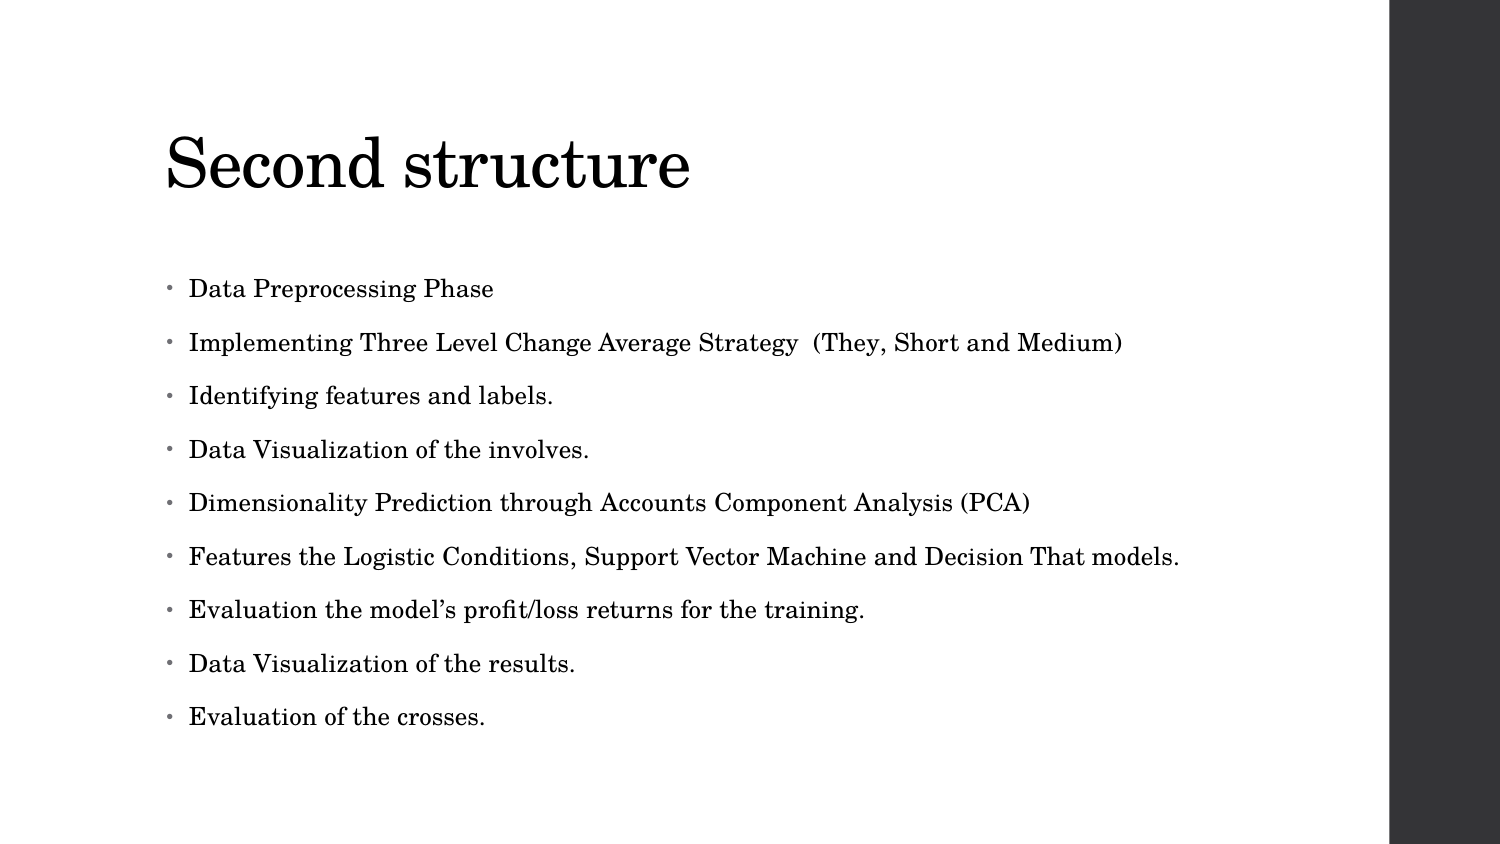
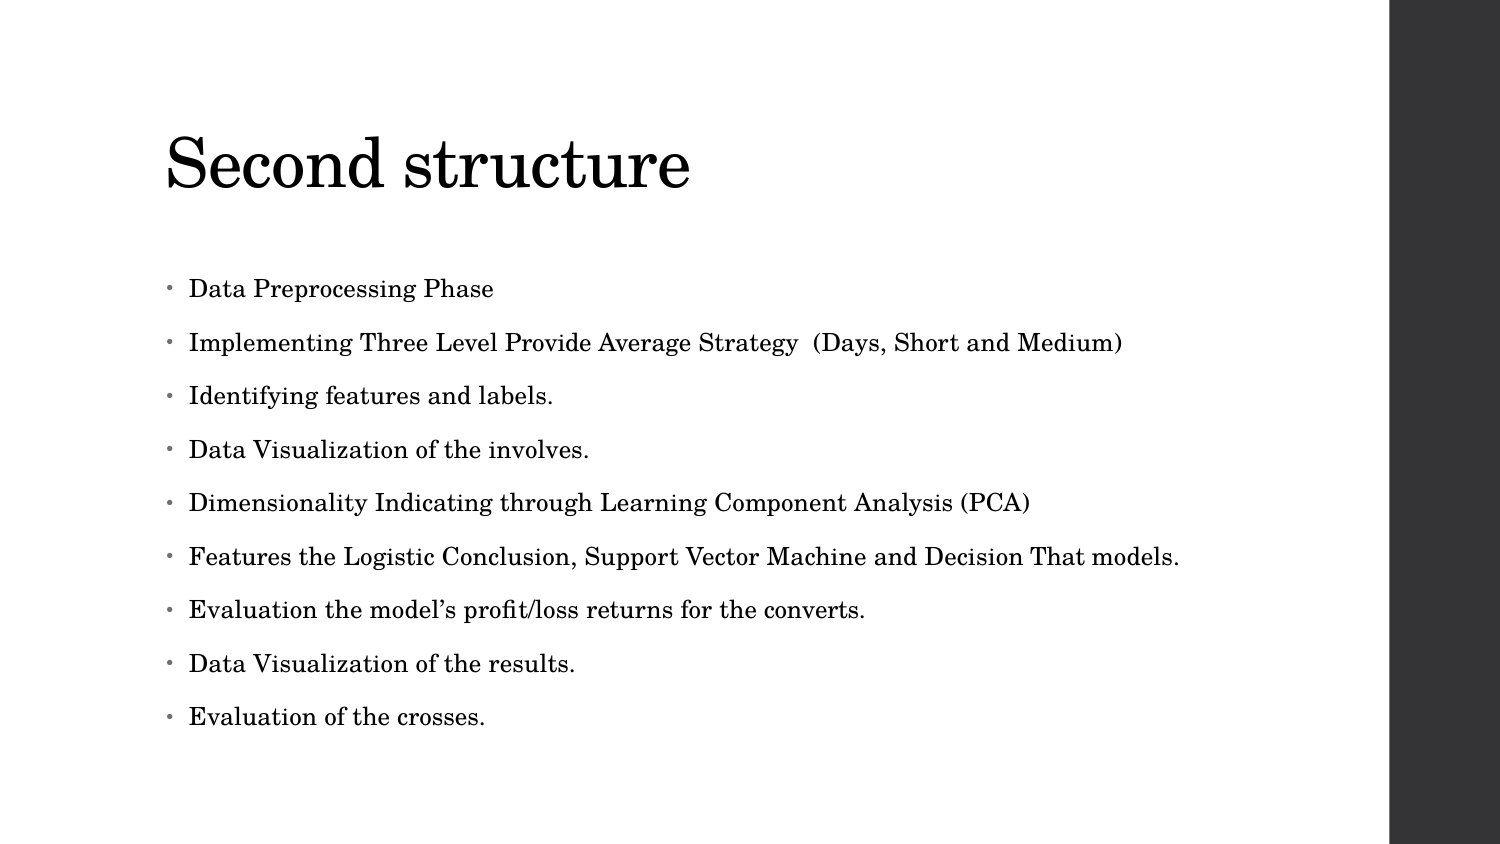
Change: Change -> Provide
They: They -> Days
Prediction: Prediction -> Indicating
Accounts: Accounts -> Learning
Conditions: Conditions -> Conclusion
training: training -> converts
